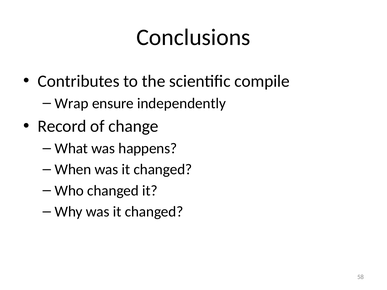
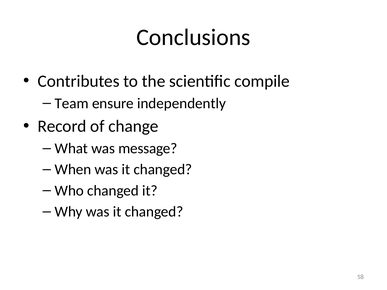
Wrap: Wrap -> Team
happens: happens -> message
